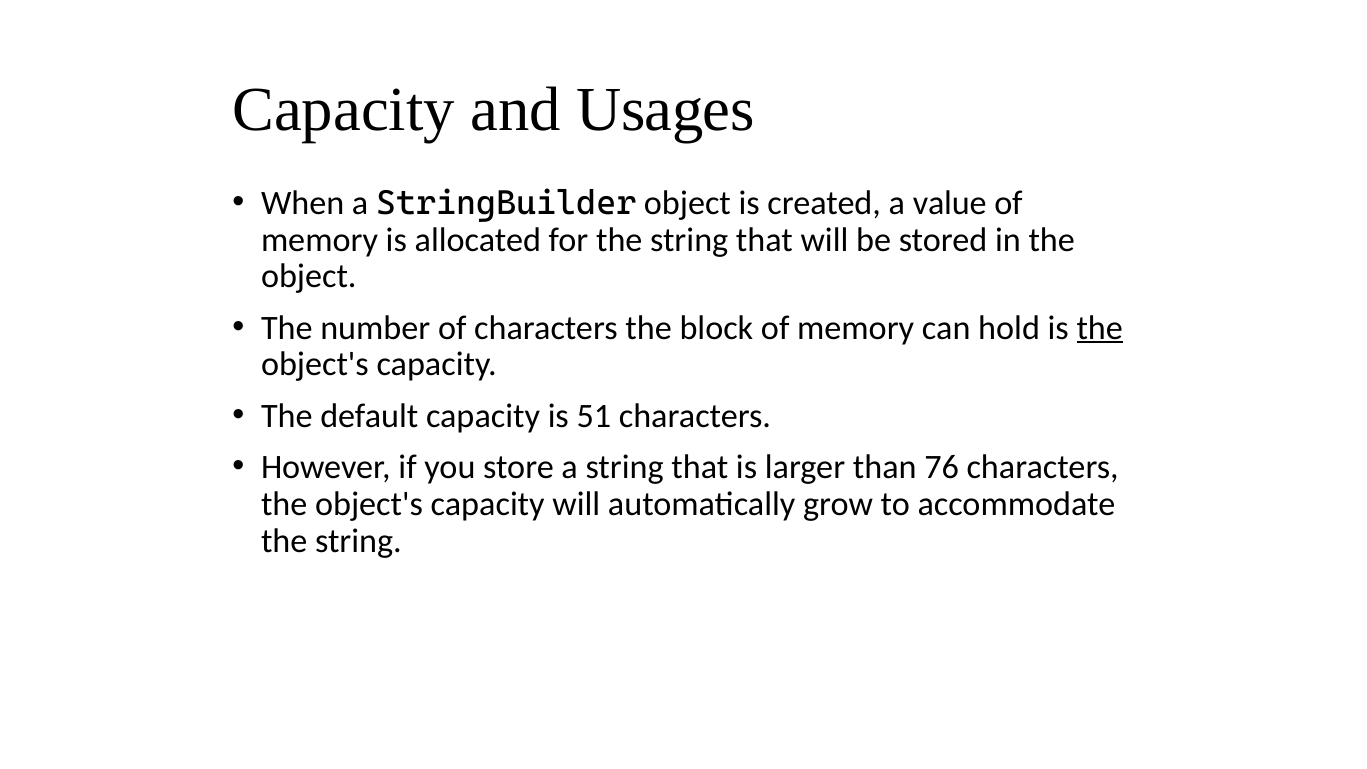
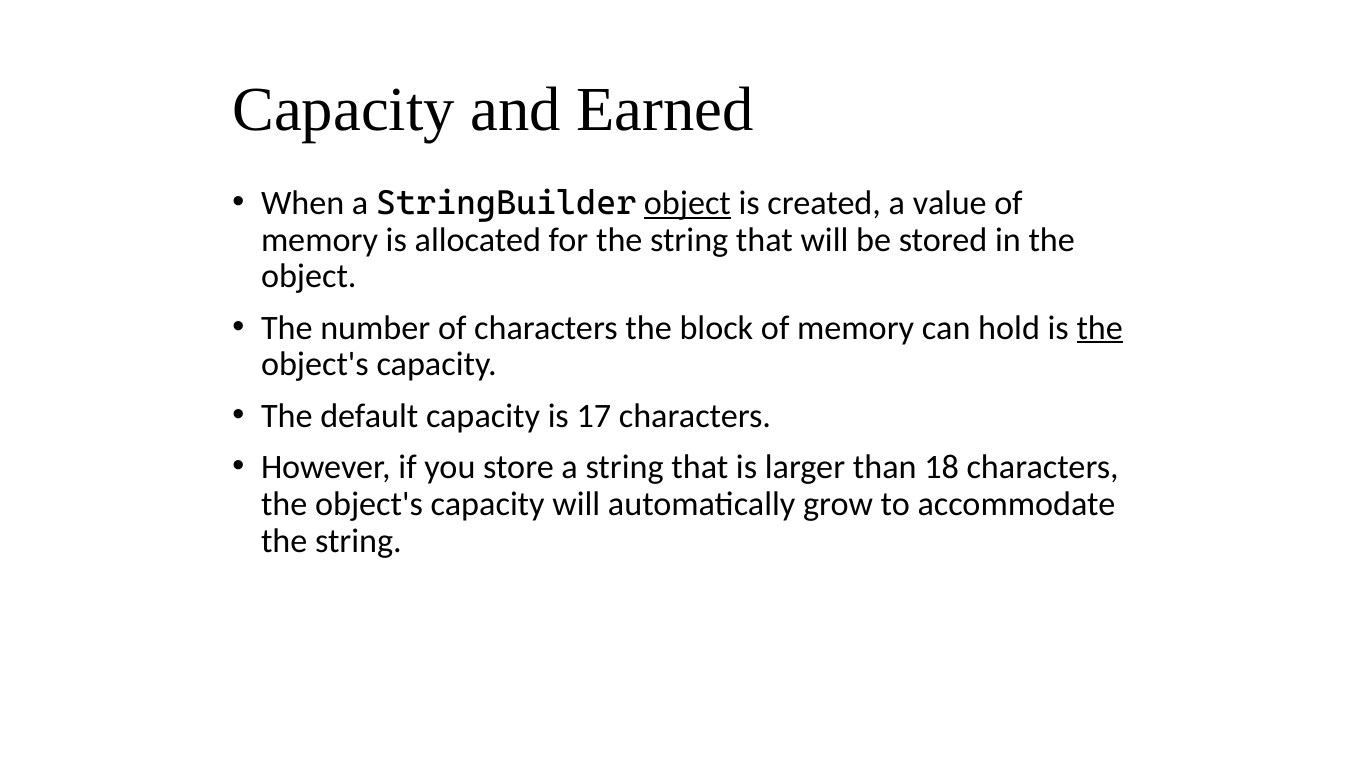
Usages: Usages -> Earned
object at (687, 203) underline: none -> present
51: 51 -> 17
76: 76 -> 18
